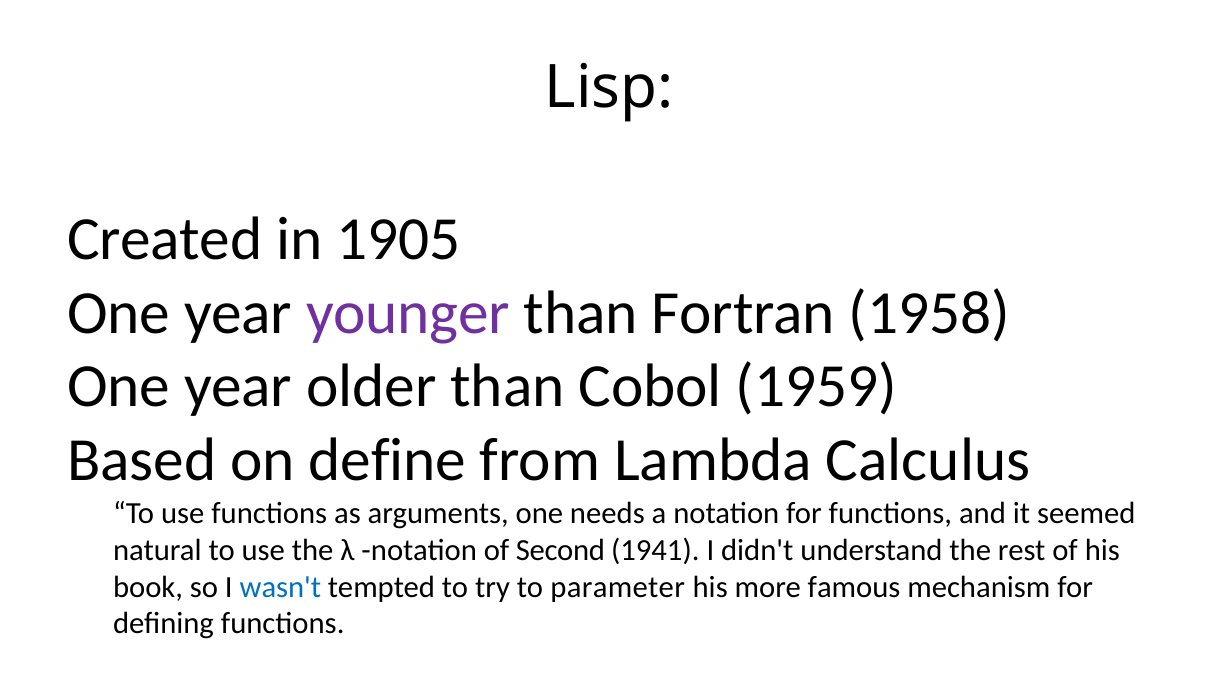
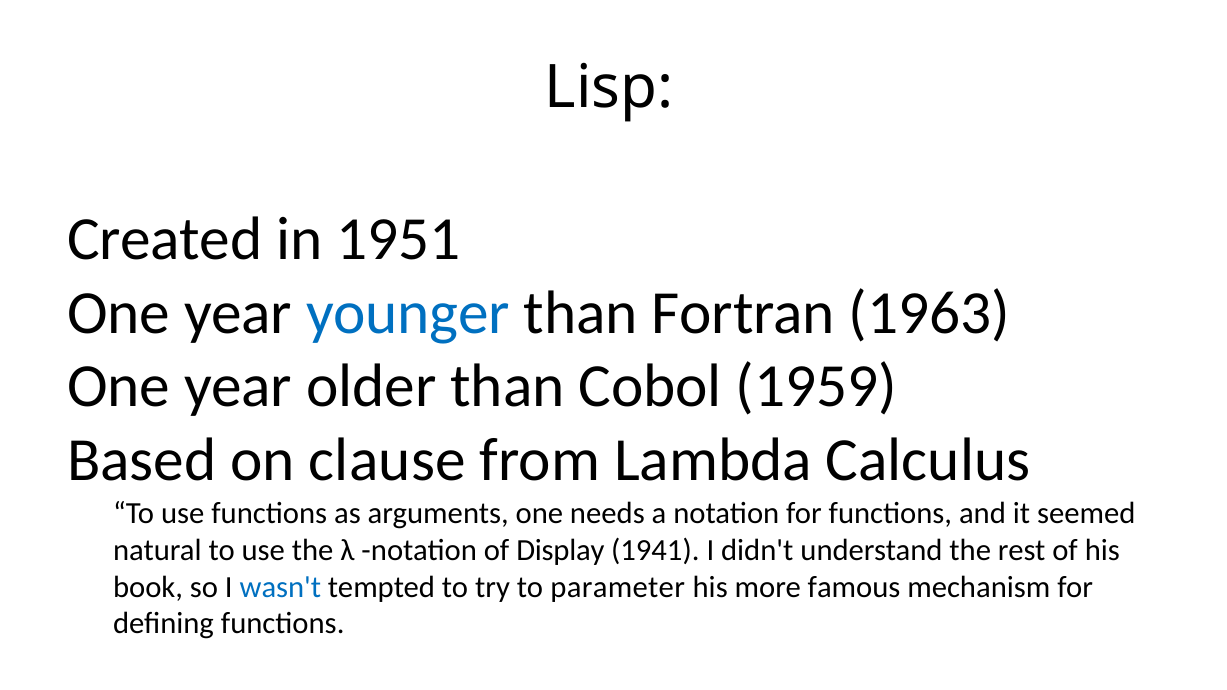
1905: 1905 -> 1951
younger colour: purple -> blue
1958: 1958 -> 1963
define: define -> clause
Second: Second -> Display
